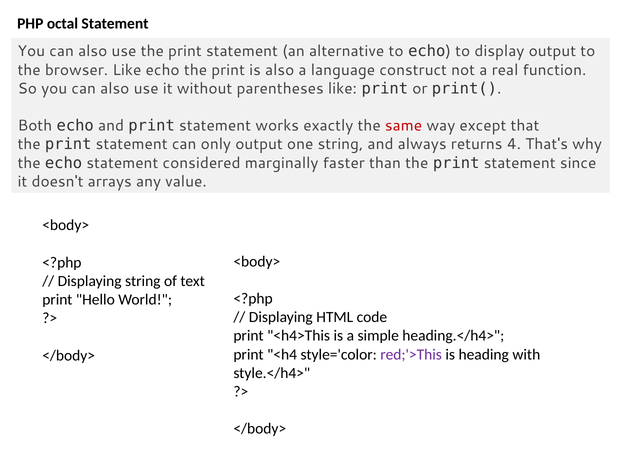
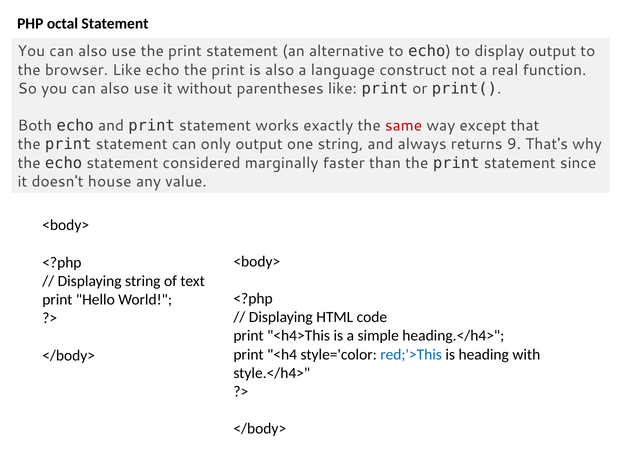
4: 4 -> 9
arrays: arrays -> house
red;'>This colour: purple -> blue
